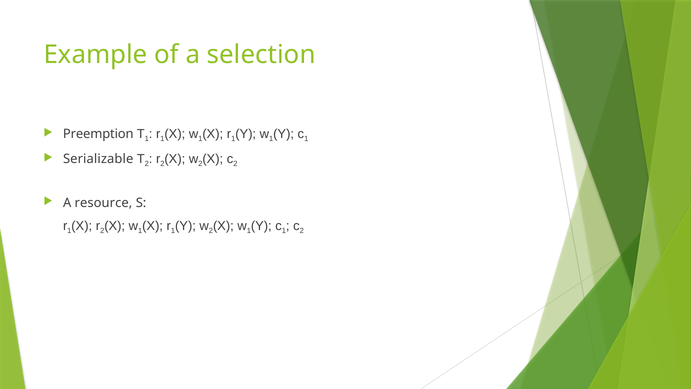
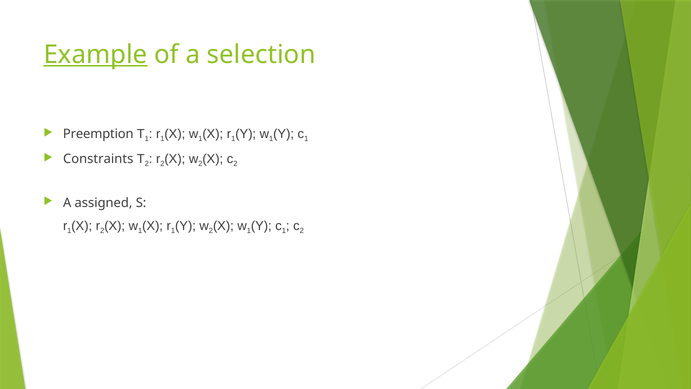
Example underline: none -> present
Serializable: Serializable -> Constraints
resource: resource -> assigned
